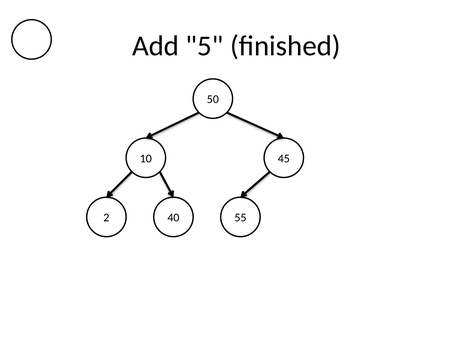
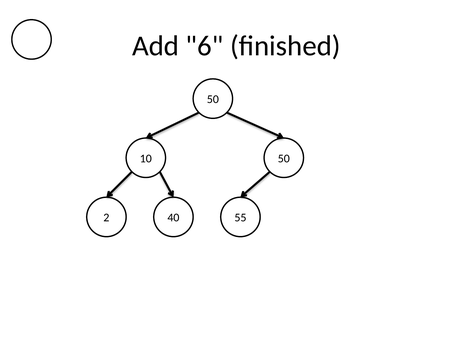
5: 5 -> 6
10 45: 45 -> 50
